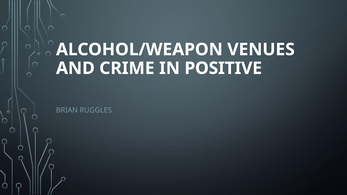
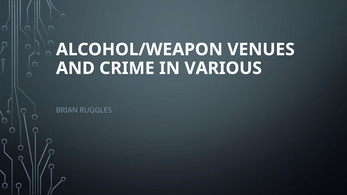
POSITIVE: POSITIVE -> VARIOUS
